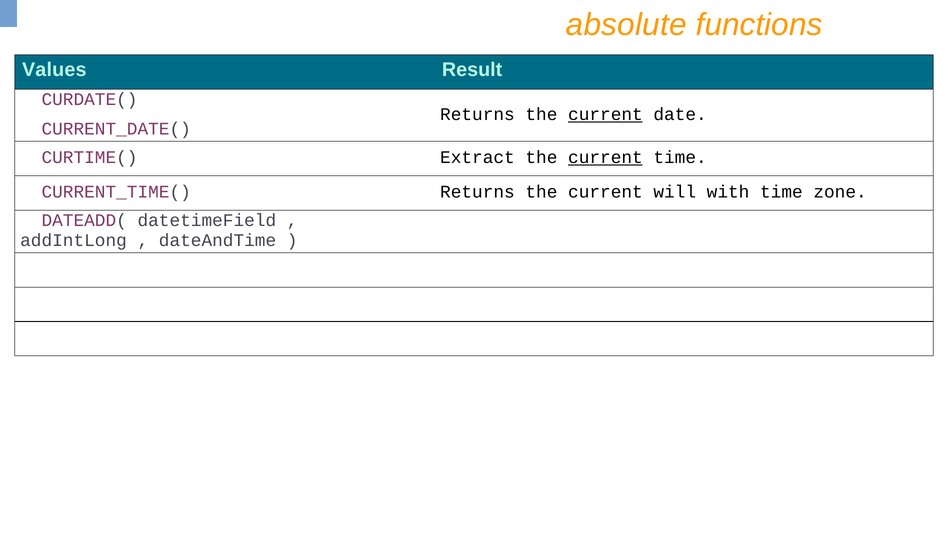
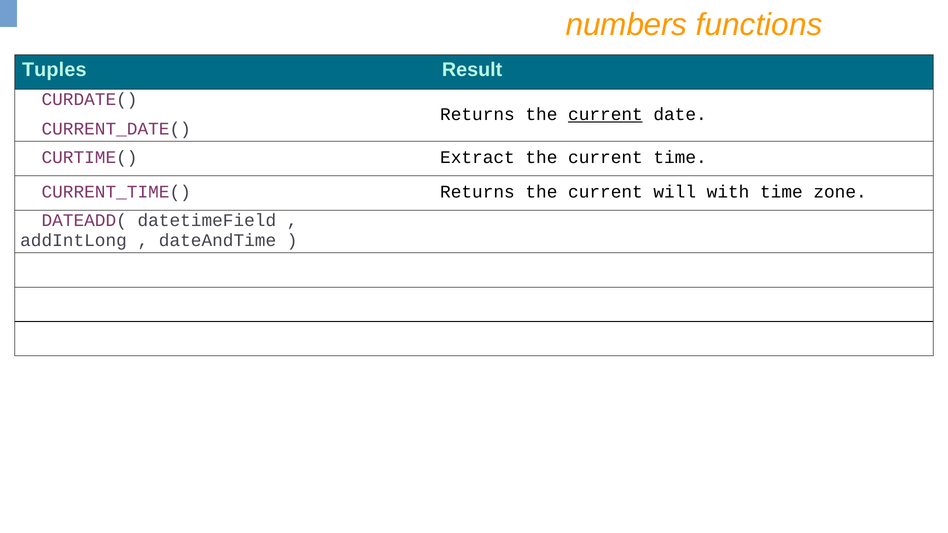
absolute: absolute -> numbers
Values: Values -> Tuples
current at (605, 157) underline: present -> none
